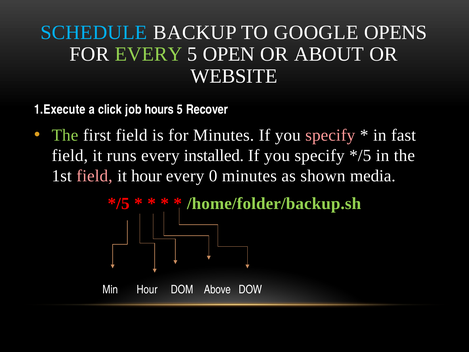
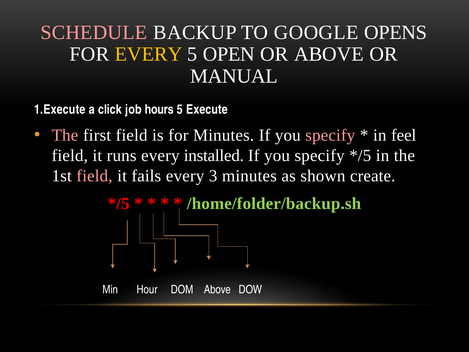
SCHEDULE colour: light blue -> pink
EVERY at (149, 54) colour: light green -> yellow
OR ABOUT: ABOUT -> ABOVE
WEBSITE: WEBSITE -> MANUAL
Recover: Recover -> Execute
The at (65, 135) colour: light green -> pink
fast: fast -> feel
it hour: hour -> fails
0: 0 -> 3
media: media -> create
